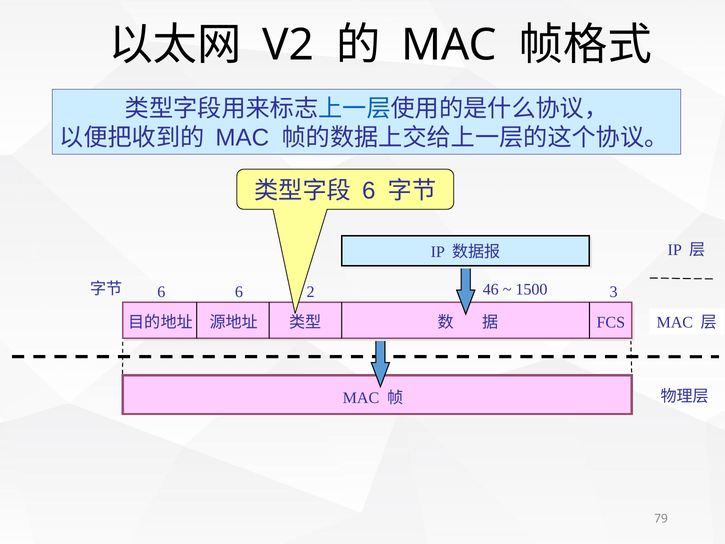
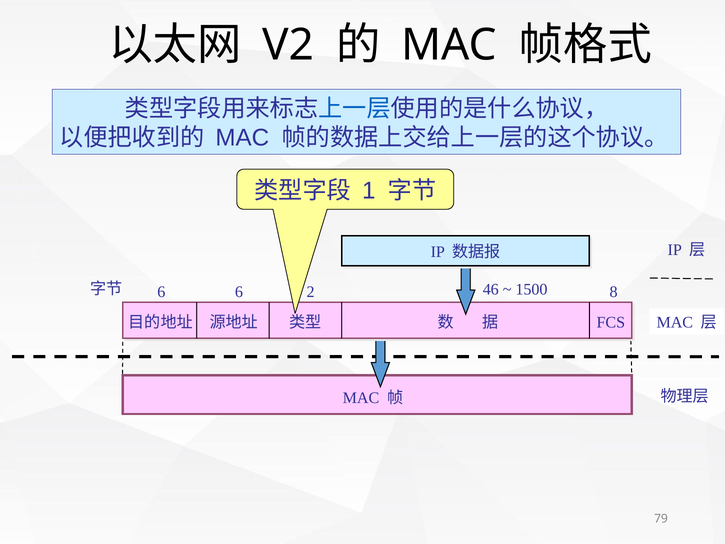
6 at (369, 191): 6 -> 1
3: 3 -> 8
